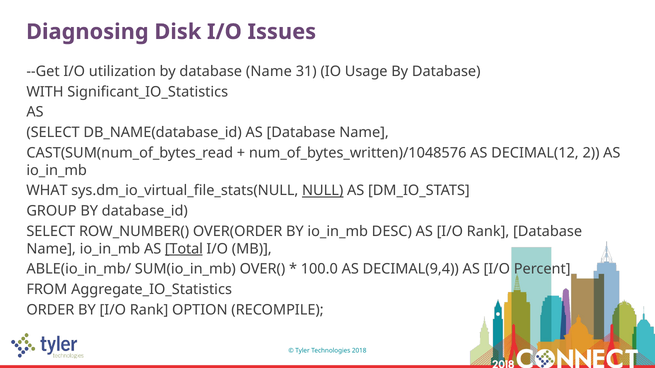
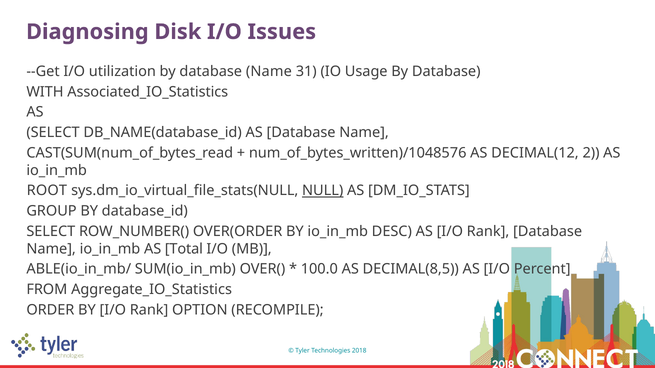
Significant_IO_Statistics: Significant_IO_Statistics -> Associated_IO_Statistics
WHAT: WHAT -> ROOT
Total underline: present -> none
DECIMAL(9,4: DECIMAL(9,4 -> DECIMAL(8,5
